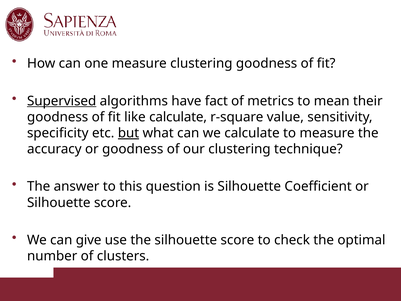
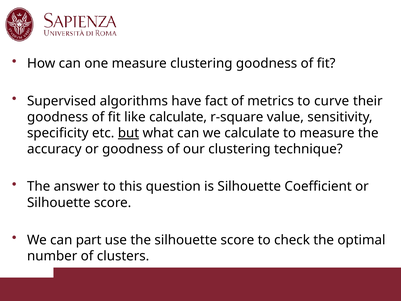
Supervised underline: present -> none
mean: mean -> curve
give: give -> part
